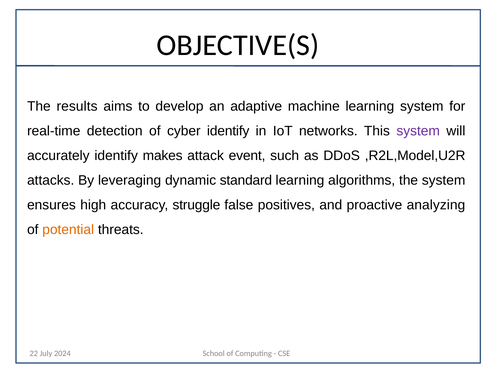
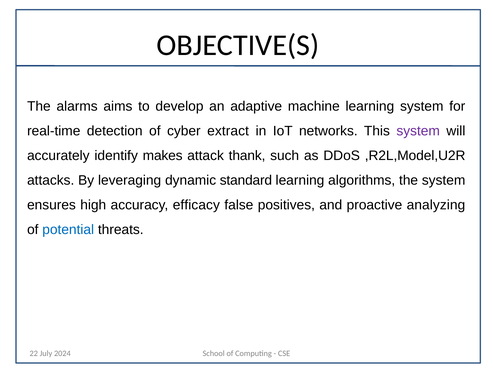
results: results -> alarms
cyber identify: identify -> extract
event: event -> thank
struggle: struggle -> efficacy
potential colour: orange -> blue
